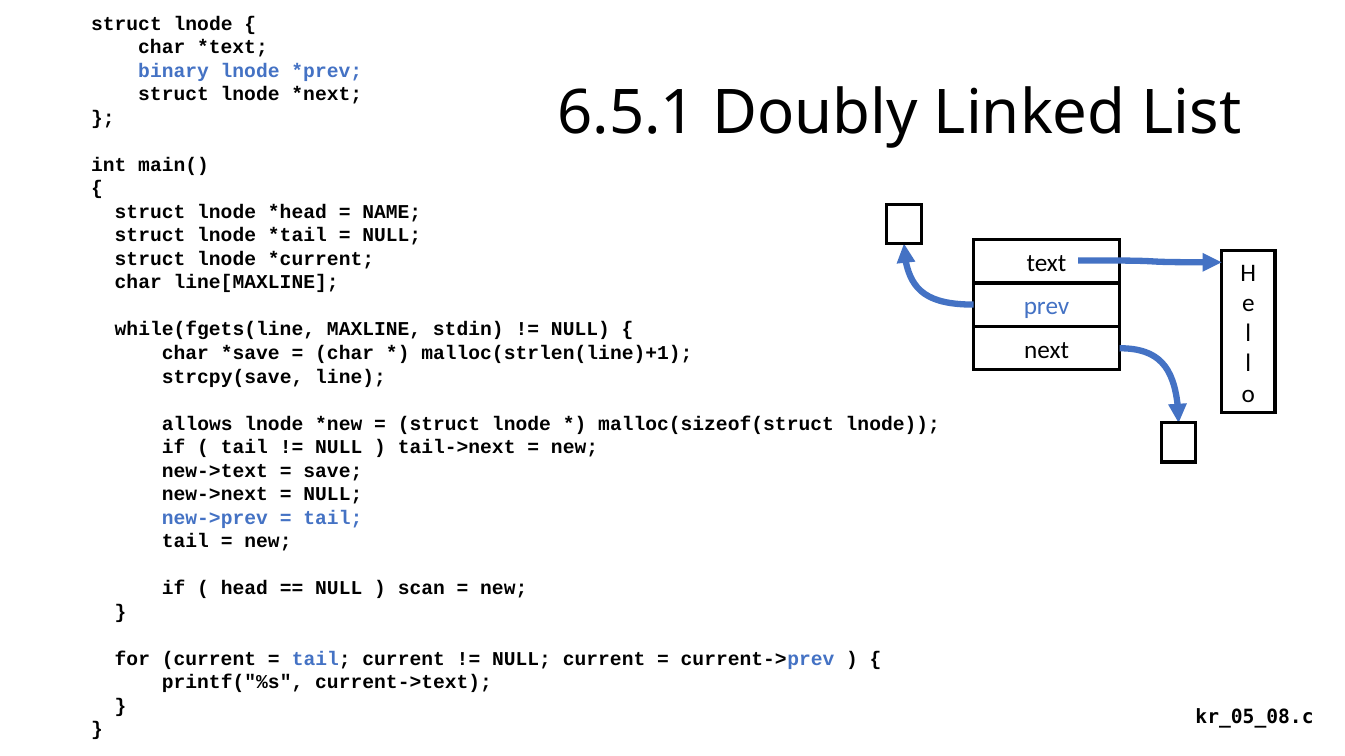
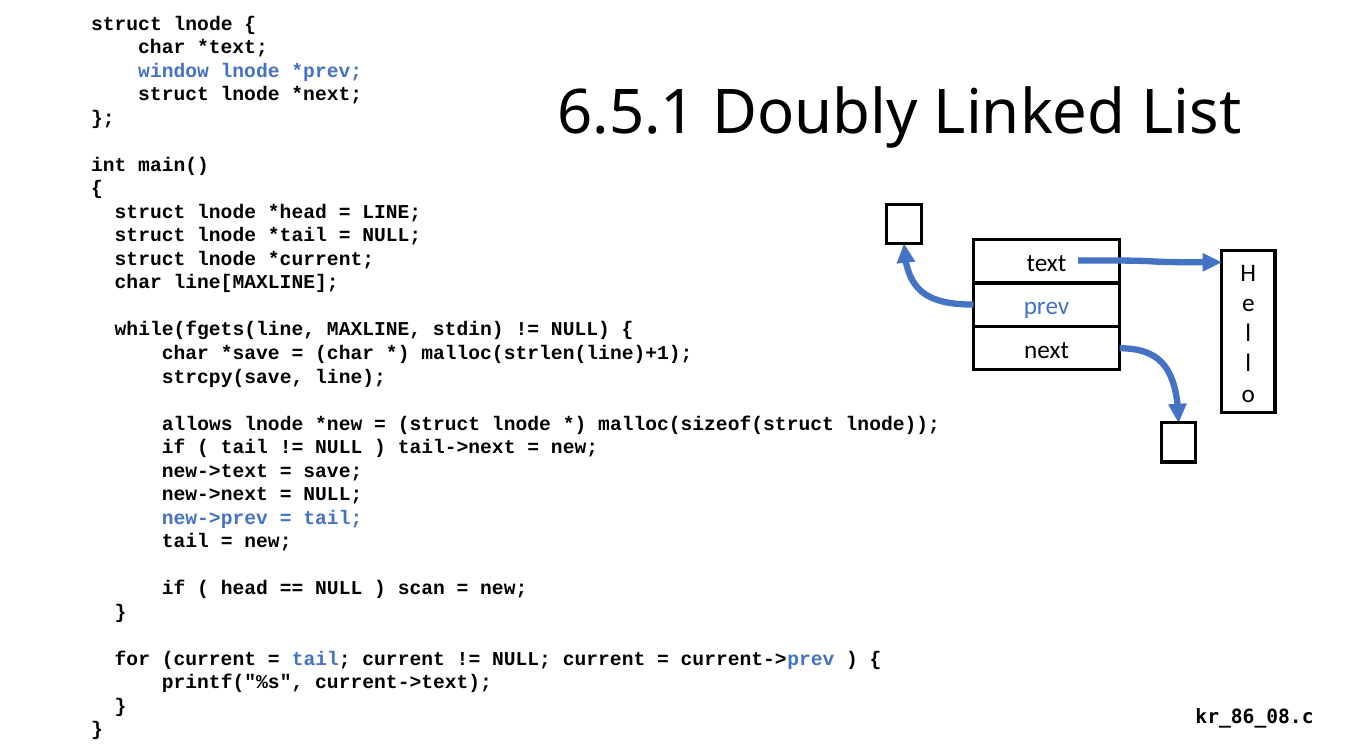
binary: binary -> window
NAME at (392, 212): NAME -> LINE
kr_05_08.c: kr_05_08.c -> kr_86_08.c
